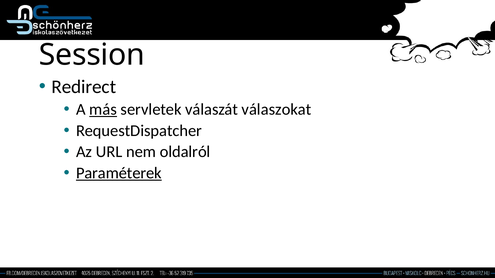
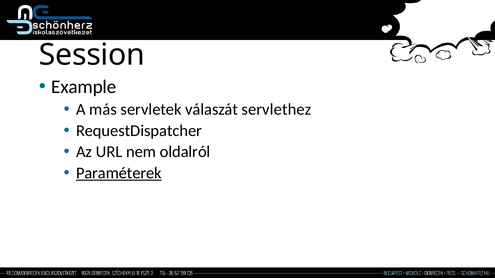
Redirect: Redirect -> Example
más underline: present -> none
válaszokat: válaszokat -> servlethez
